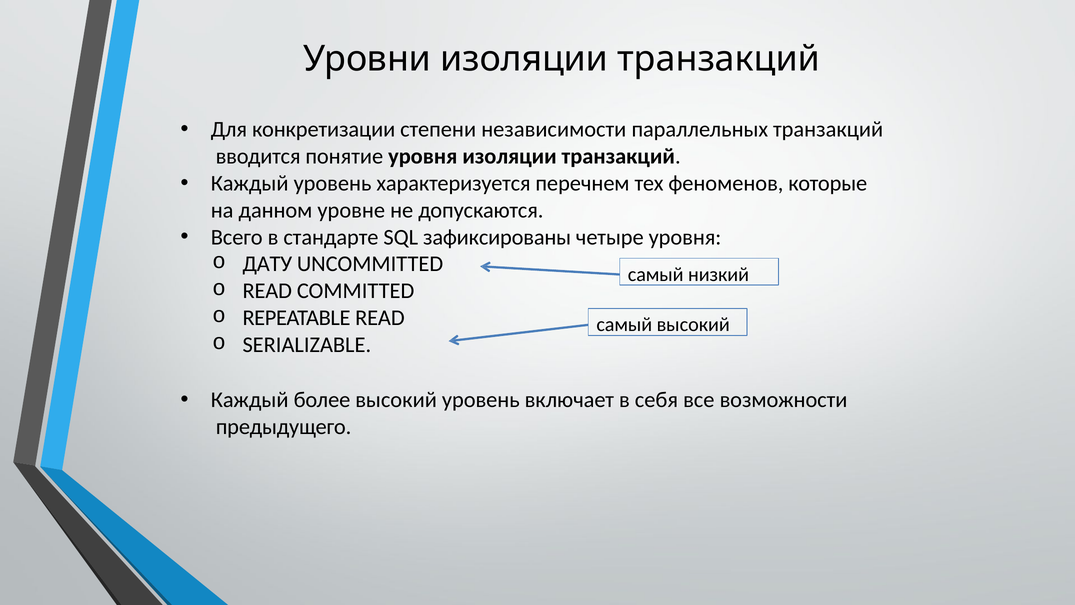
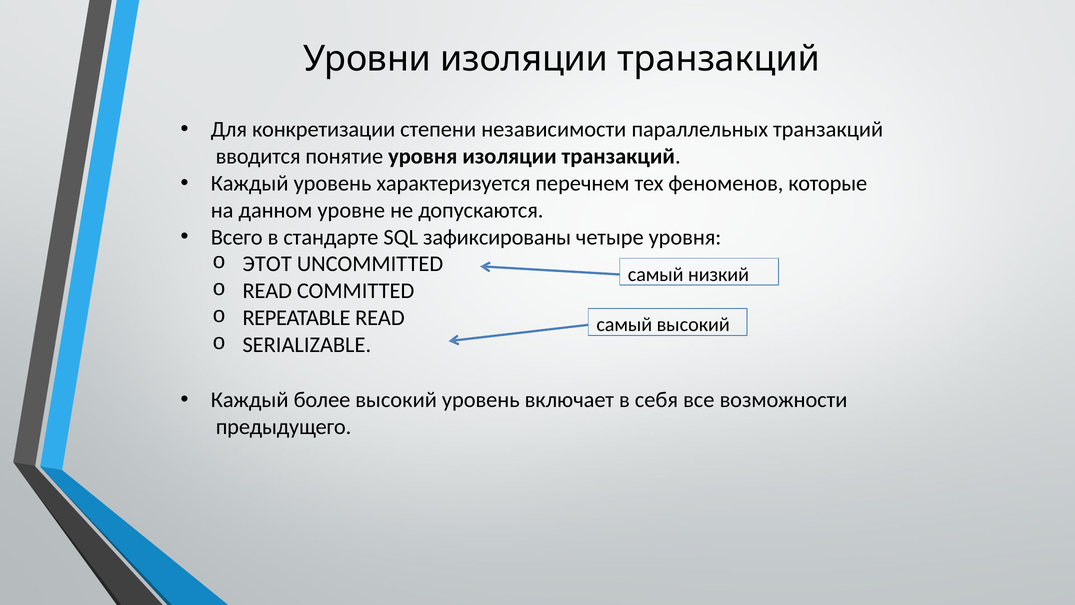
ДАТУ: ДАТУ -> ЭТОТ
